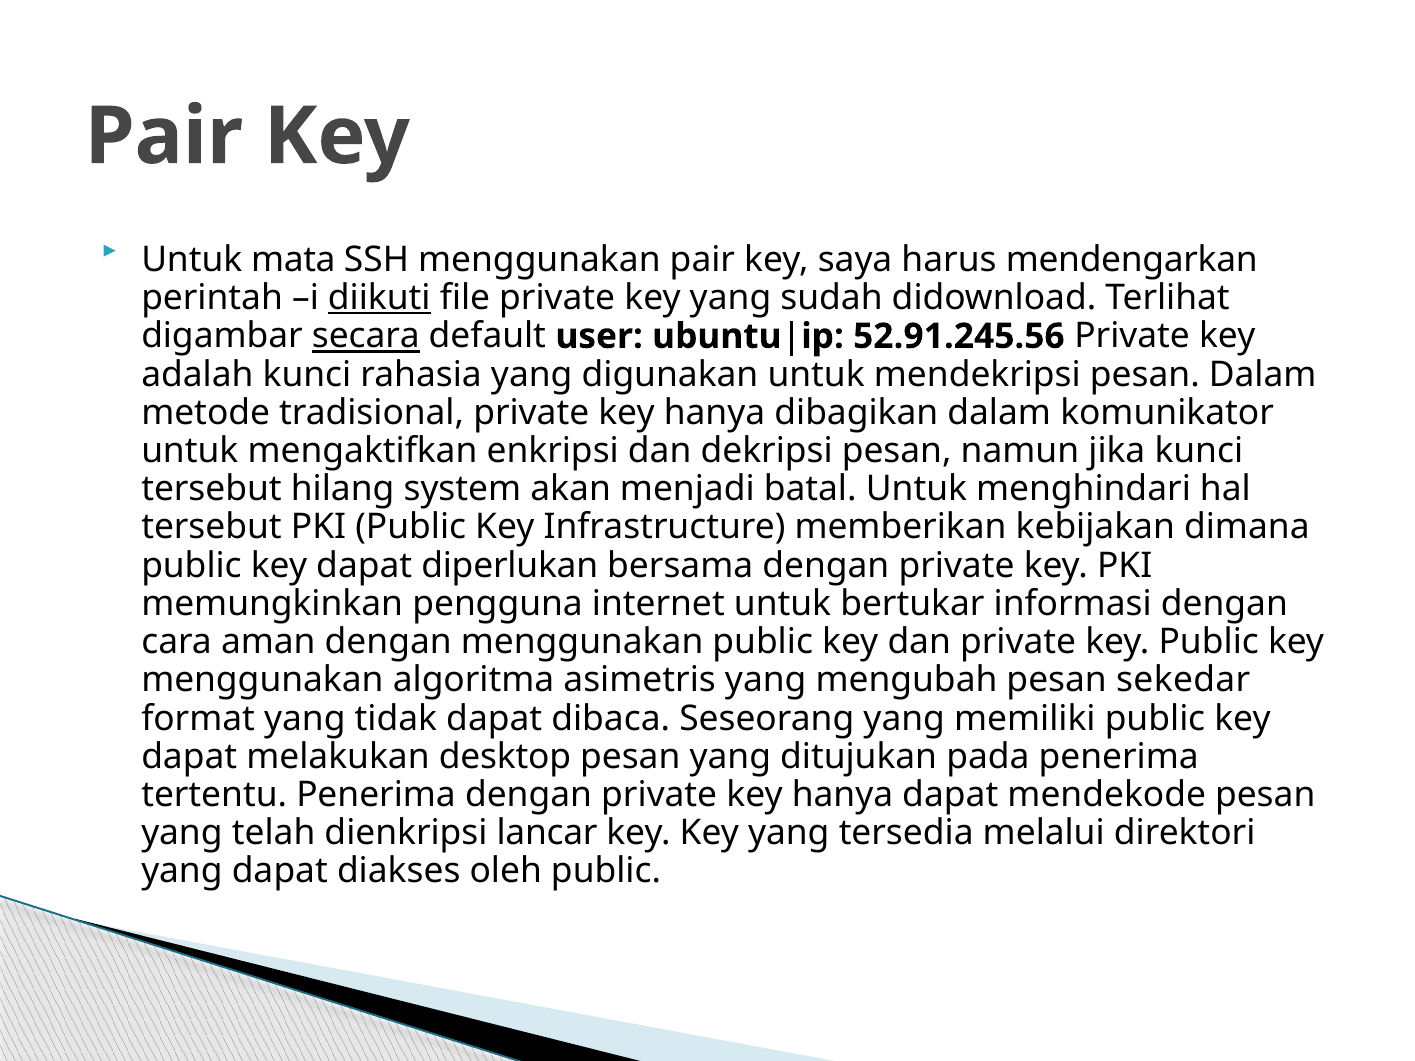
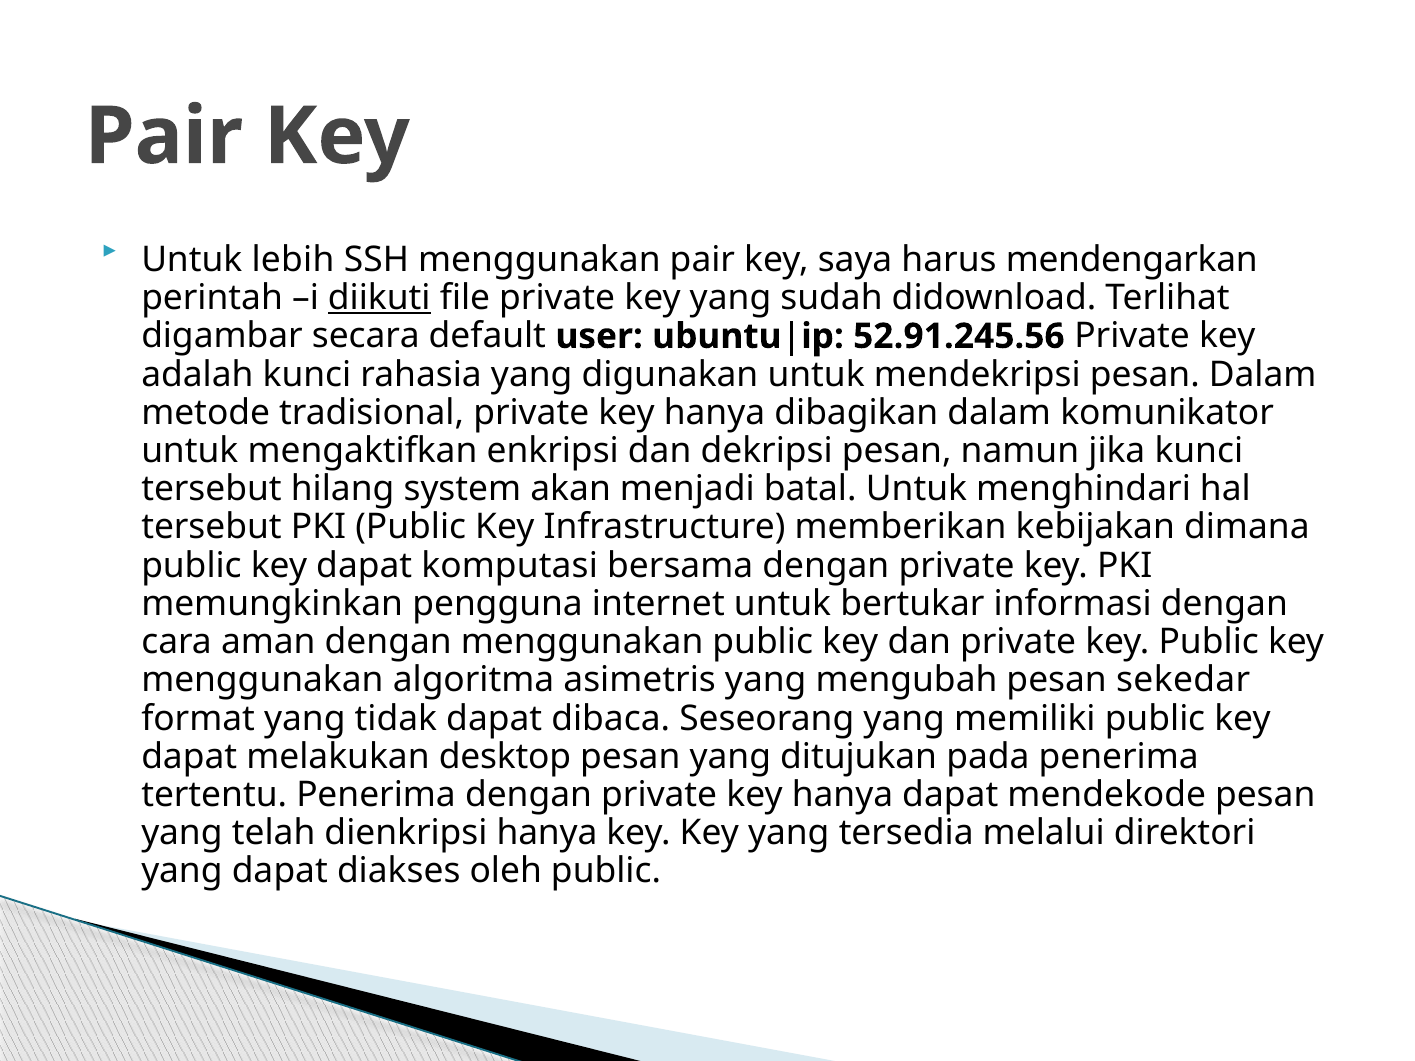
mata: mata -> lebih
secara underline: present -> none
diperlukan: diperlukan -> komputasi
dienkripsi lancar: lancar -> hanya
